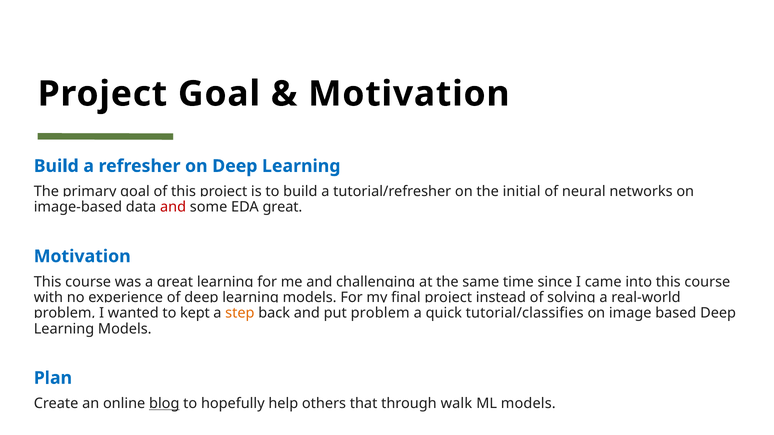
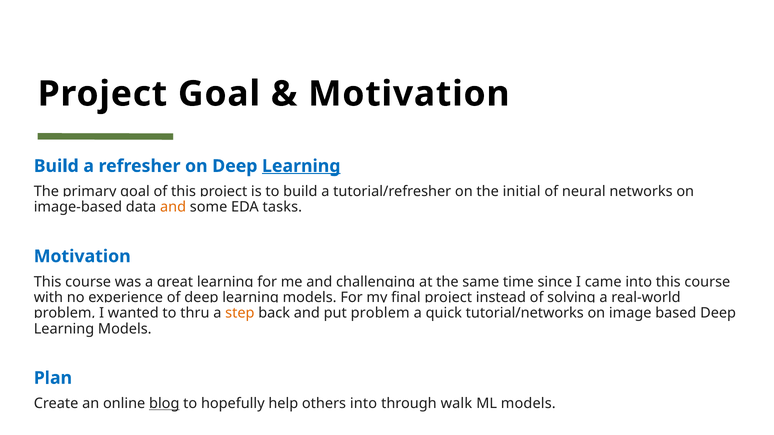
Learning at (301, 166) underline: none -> present
and at (173, 207) colour: red -> orange
EDA great: great -> tasks
kept: kept -> thru
tutorial/classifies: tutorial/classifies -> tutorial/networks
others that: that -> into
